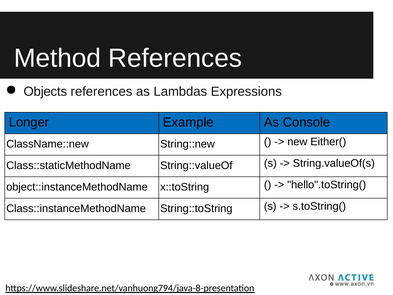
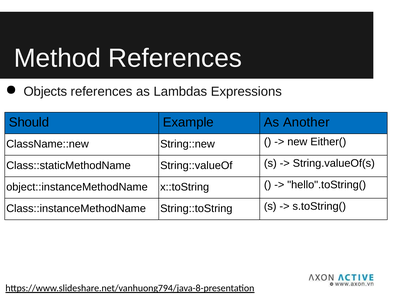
Longer: Longer -> Should
Console: Console -> Another
